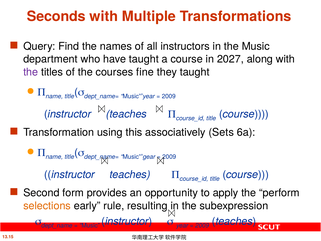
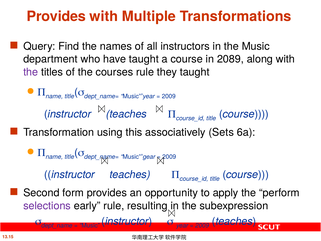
Seconds at (56, 16): Seconds -> Provides
2027: 2027 -> 2089
courses fine: fine -> rule
selections colour: orange -> purple
